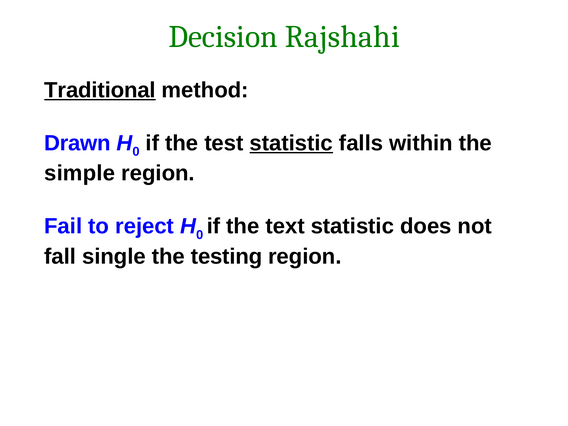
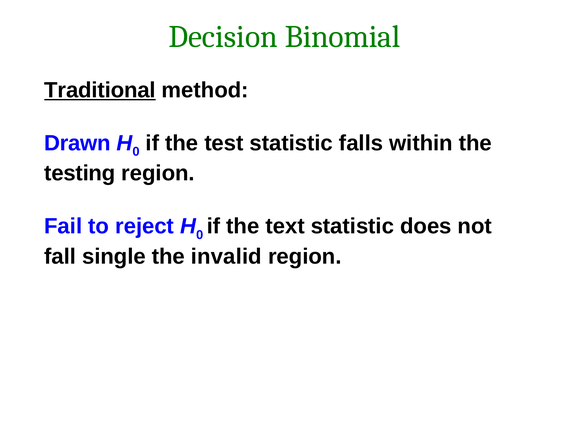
Rajshahi: Rajshahi -> Binomial
statistic at (291, 143) underline: present -> none
simple: simple -> testing
testing: testing -> invalid
